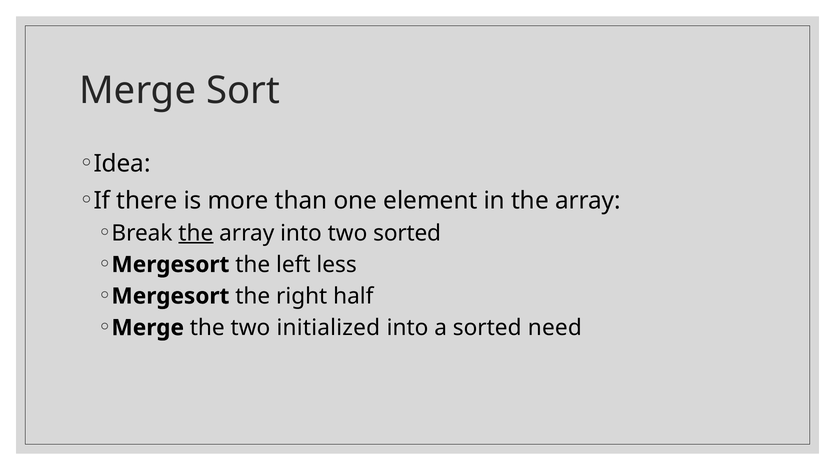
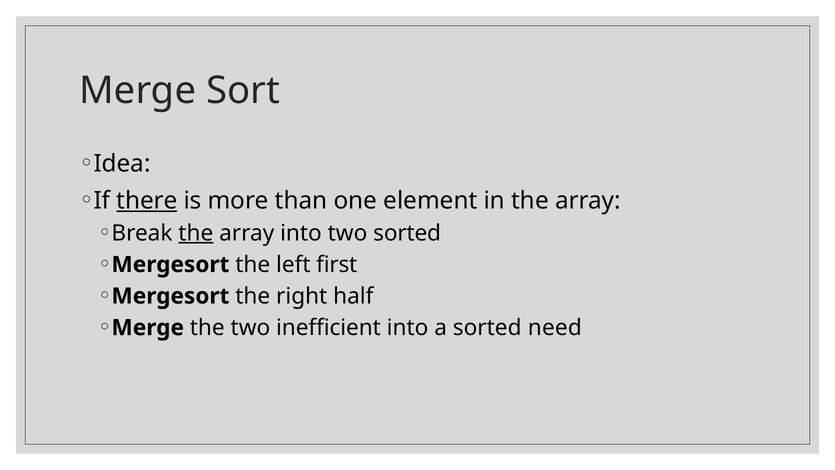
there underline: none -> present
less: less -> first
initialized: initialized -> inefficient
